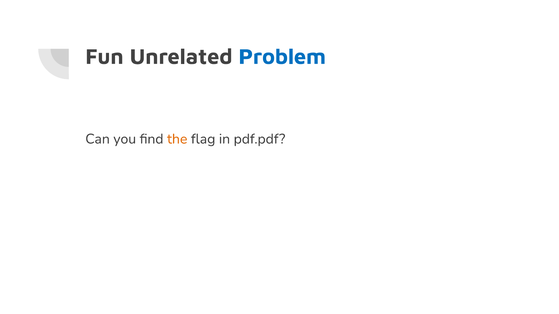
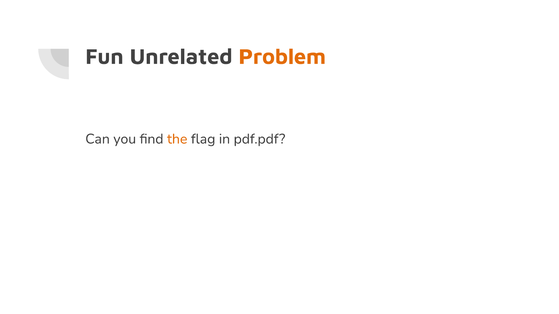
Problem colour: blue -> orange
